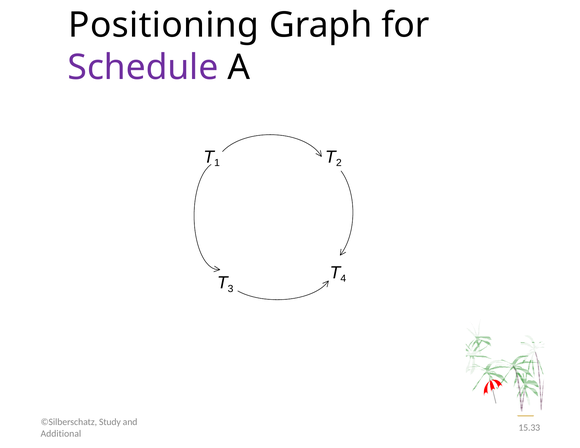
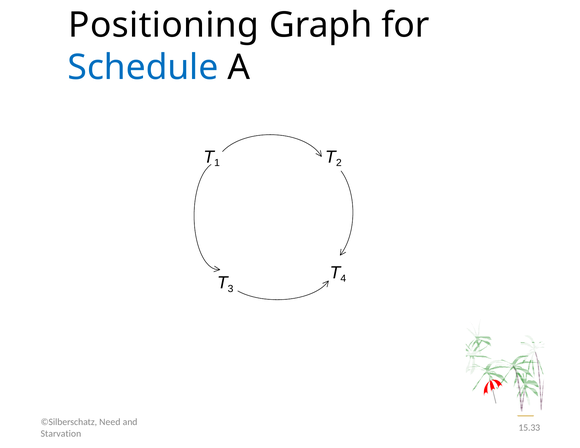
Schedule colour: purple -> blue
Study: Study -> Need
Additional: Additional -> Starvation
